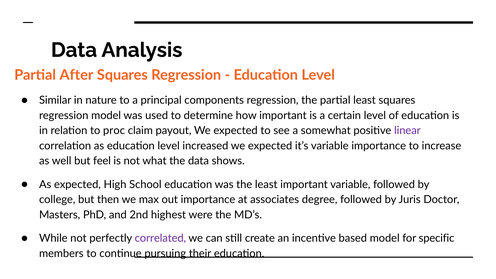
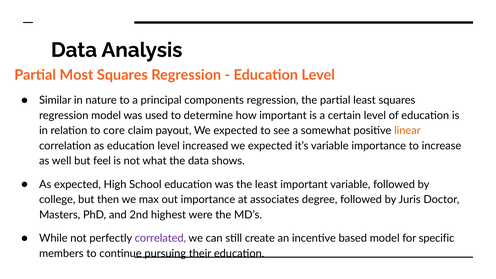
After: After -> Most
proc: proc -> core
linear colour: purple -> orange
